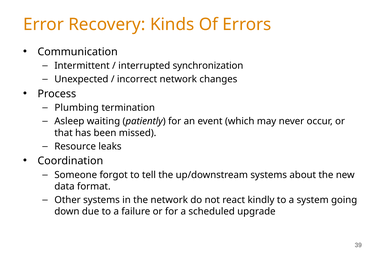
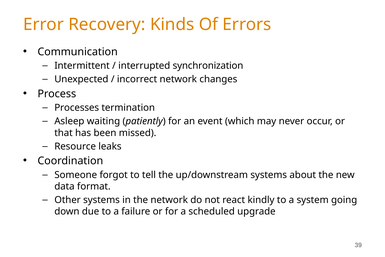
Plumbing: Plumbing -> Processes
